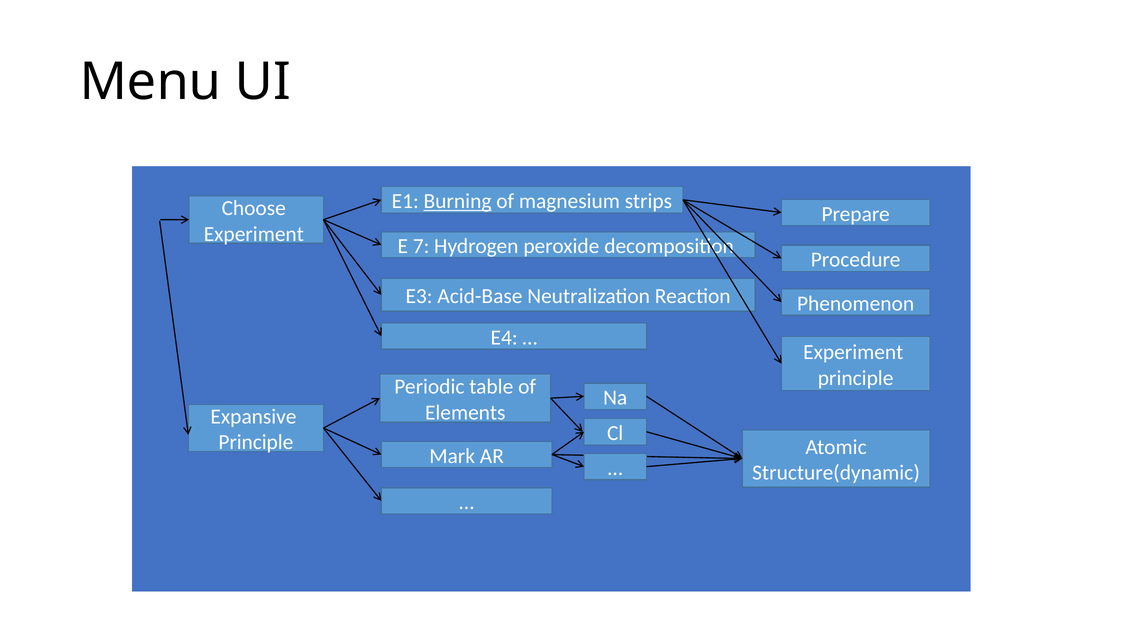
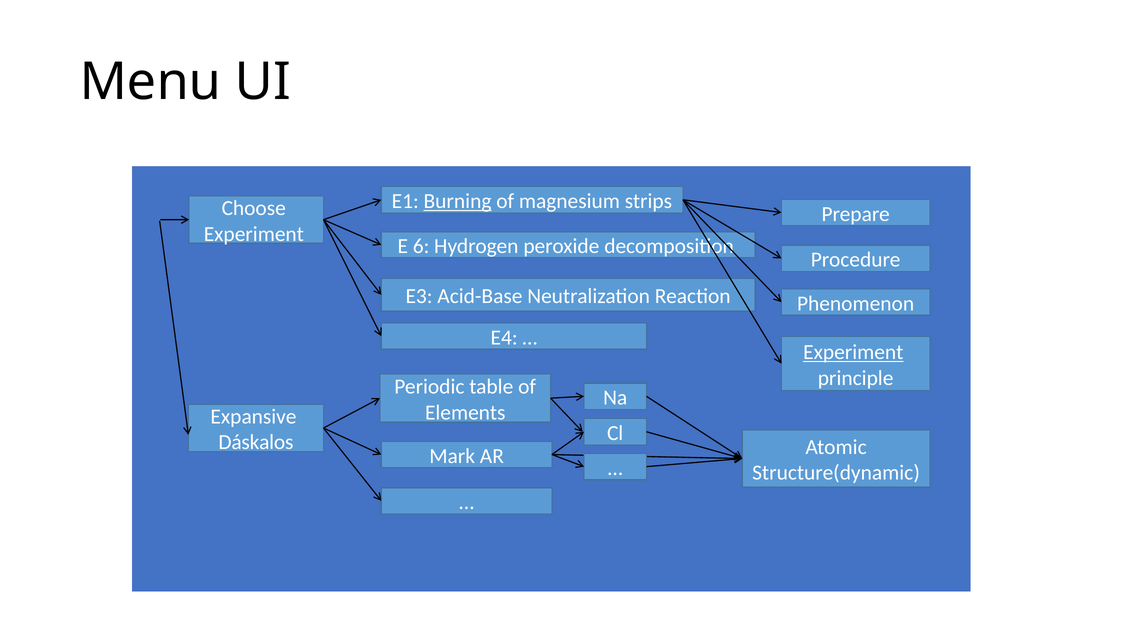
7: 7 -> 6
Experiment at (853, 353) underline: none -> present
Principle at (256, 443): Principle -> Dáskalos
